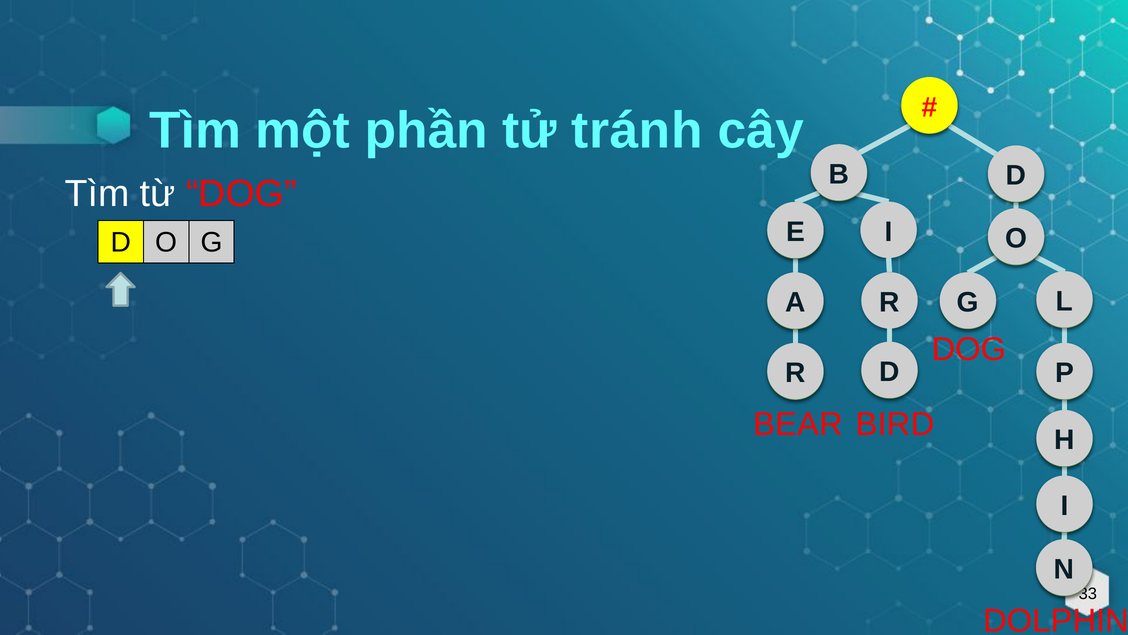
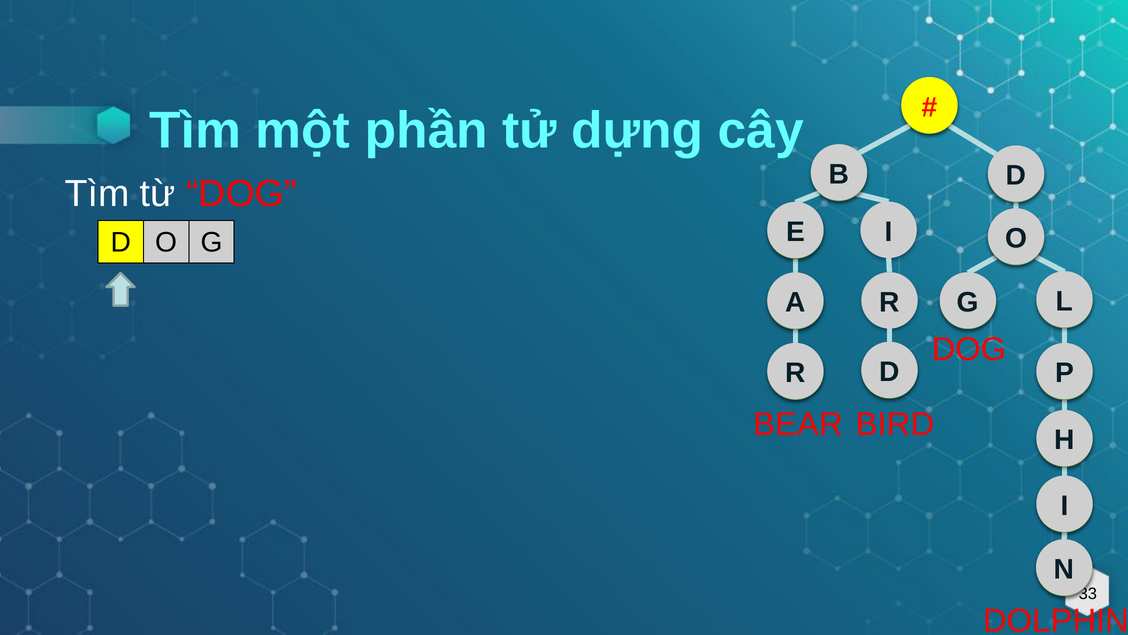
tránh: tránh -> dựng
